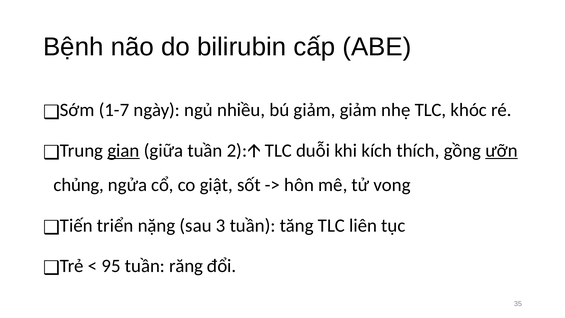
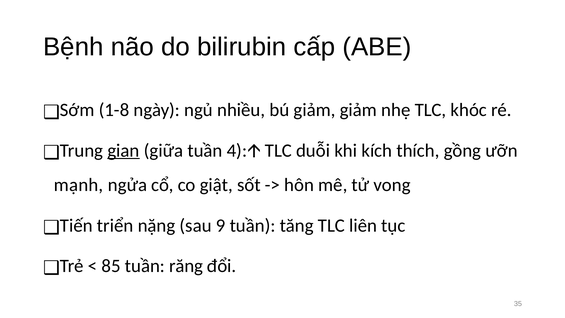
1-7: 1-7 -> 1-8
2: 2 -> 4
ưỡn underline: present -> none
chủng: chủng -> mạnh
3: 3 -> 9
95: 95 -> 85
